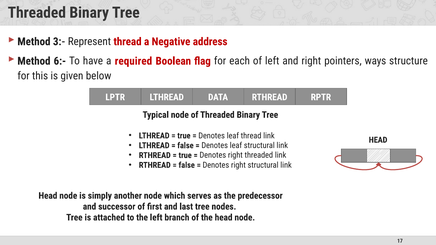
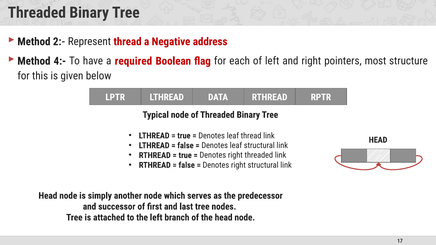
3:-: 3:- -> 2:-
6:-: 6:- -> 4:-
ways: ways -> most
